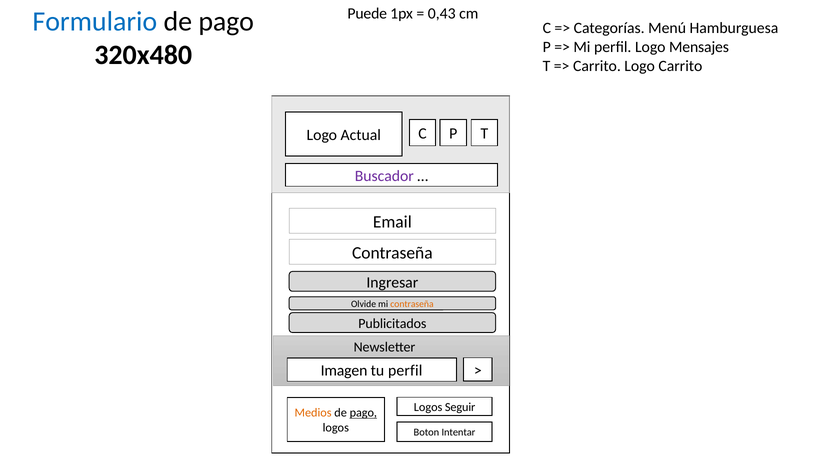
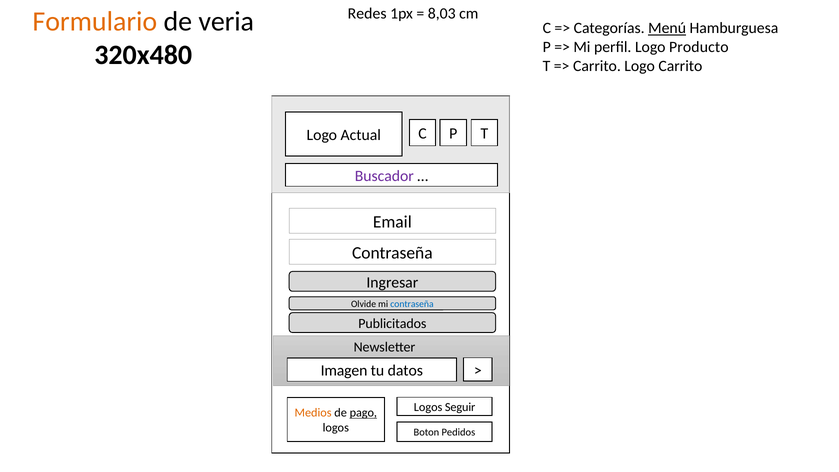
Puede: Puede -> Redes
0,43: 0,43 -> 8,03
Formulario colour: blue -> orange
pago at (226, 22): pago -> veria
Menú underline: none -> present
Mensajes: Mensajes -> Producto
contraseña at (412, 304) colour: orange -> blue
tu perfil: perfil -> datos
Intentar: Intentar -> Pedidos
